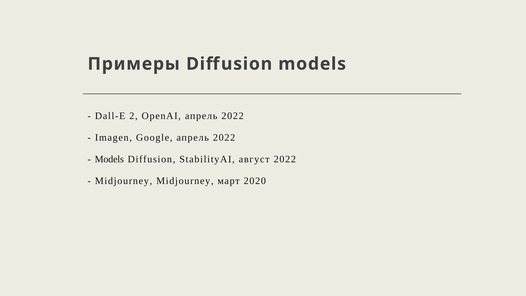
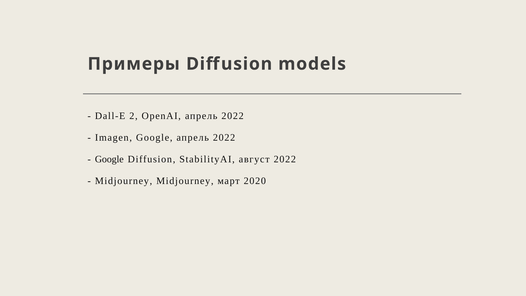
Models at (109, 159): Models -> Google
